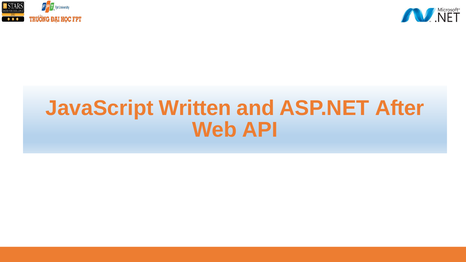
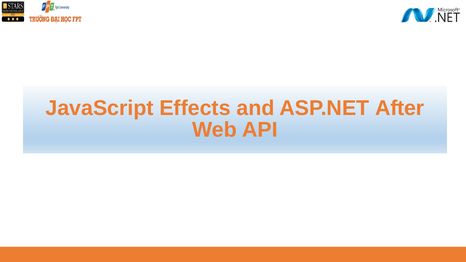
Written: Written -> Effects
